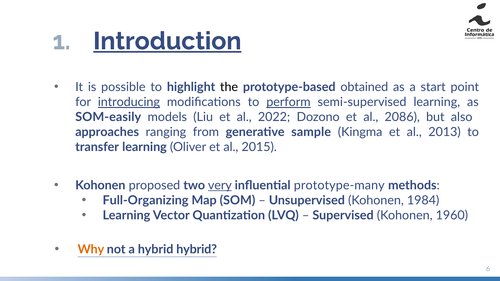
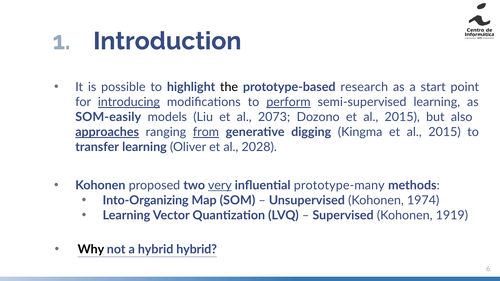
Introduction underline: present -> none
obtained: obtained -> research
2022: 2022 -> 2073
Dozono et al 2086: 2086 -> 2015
approaches underline: none -> present
from underline: none -> present
sample: sample -> digging
Kingma et al 2013: 2013 -> 2015
2015: 2015 -> 2028
Full-Organizing: Full-Organizing -> Into-Organizing
1984: 1984 -> 1974
1960: 1960 -> 1919
Why colour: orange -> black
